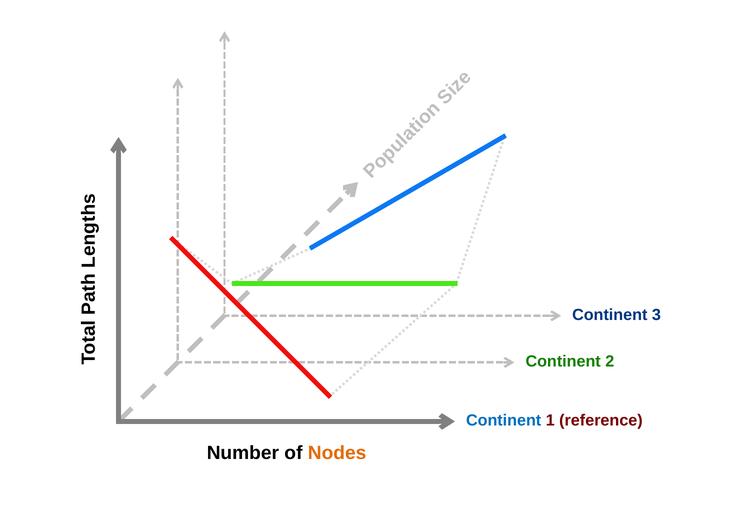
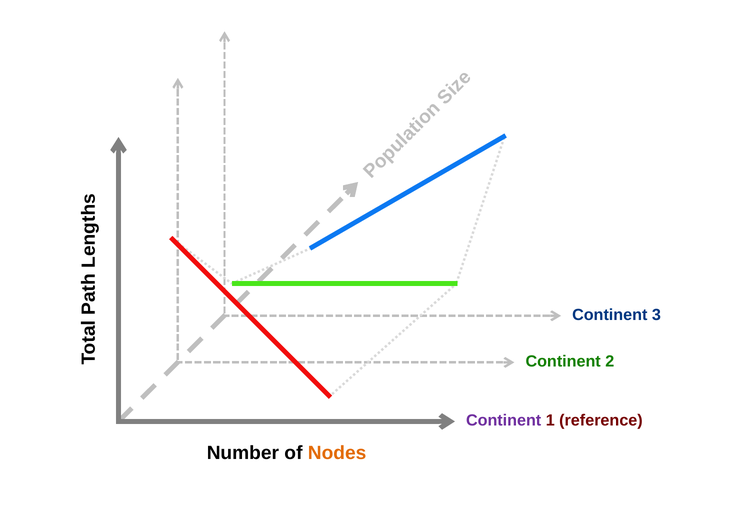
Continent at (504, 421) colour: blue -> purple
